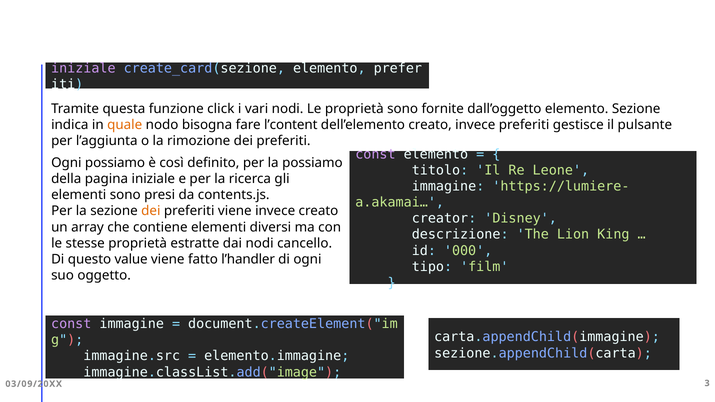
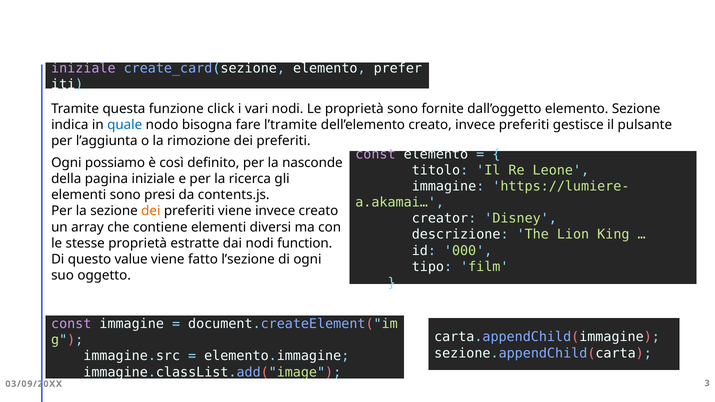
quale colour: orange -> blue
l’content: l’content -> l’tramite
la possiamo: possiamo -> nasconde
cancello: cancello -> function
l’handler: l’handler -> l’sezione
